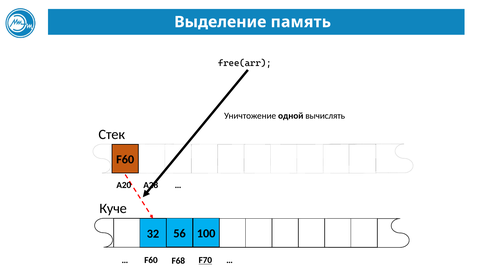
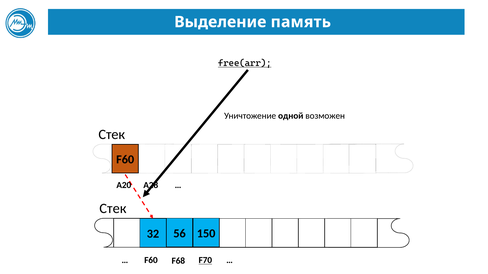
free(arr underline: none -> present
вычислять: вычислять -> возможен
Куче at (113, 209): Куче -> Стек
100: 100 -> 150
